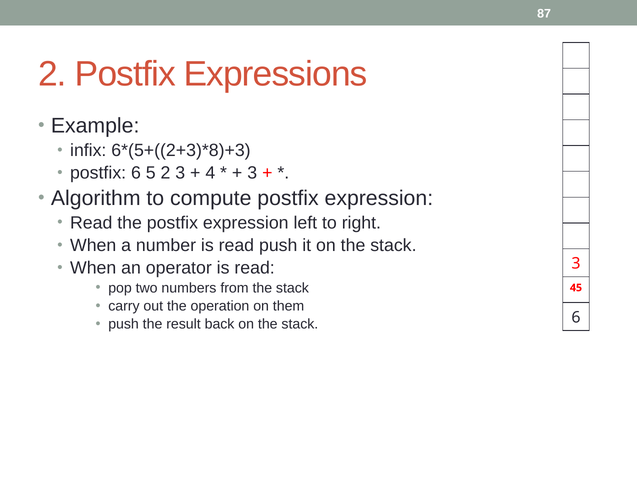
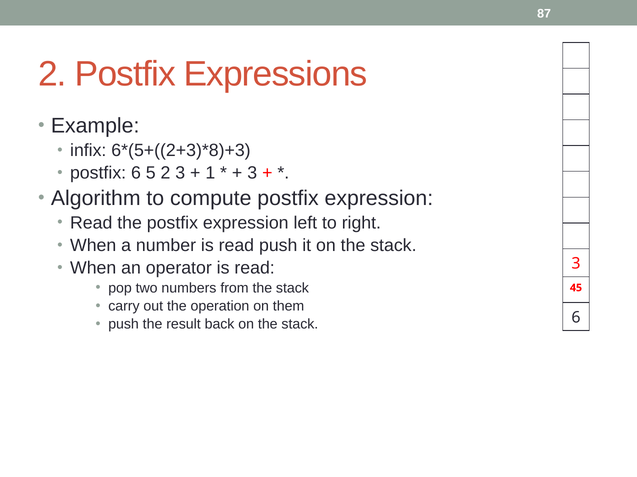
4: 4 -> 1
